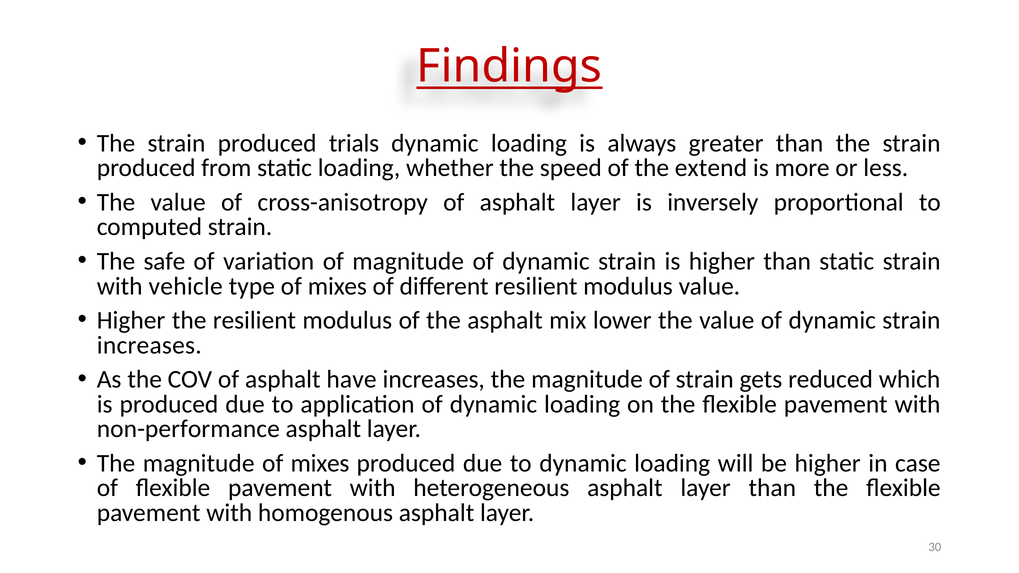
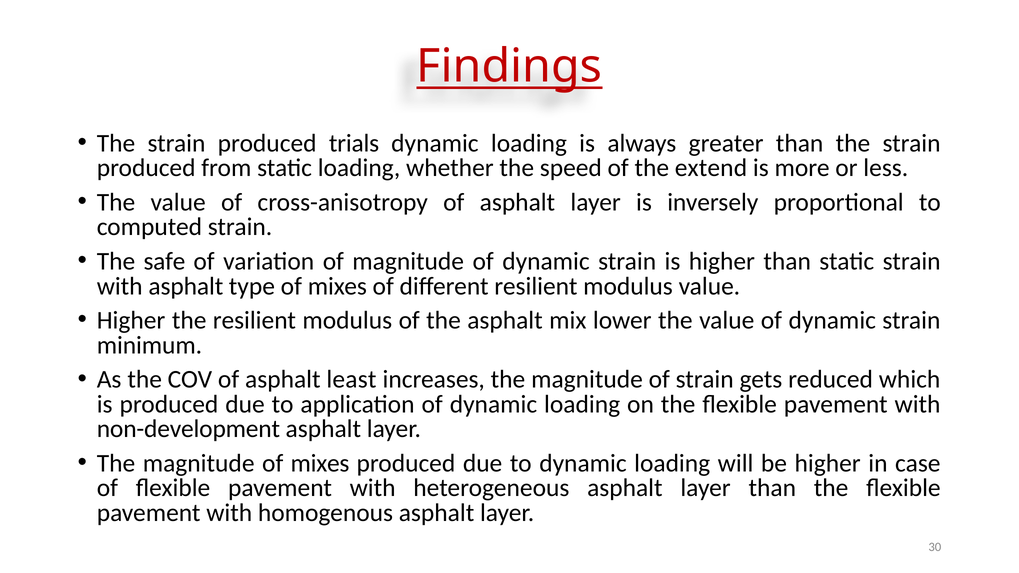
with vehicle: vehicle -> asphalt
increases at (149, 345): increases -> minimum
have: have -> least
non-performance: non-performance -> non-development
